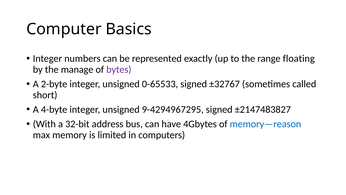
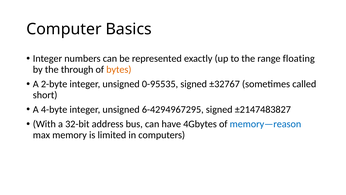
manage: manage -> through
bytes colour: purple -> orange
0-65533: 0-65533 -> 0-95535
9-4294967295: 9-4294967295 -> 6-4294967295
